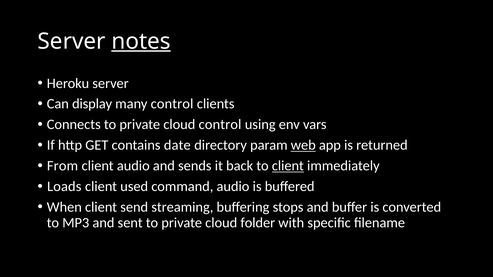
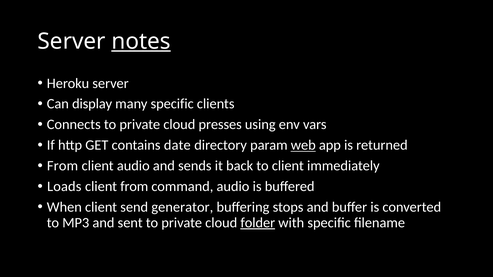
many control: control -> specific
cloud control: control -> presses
client at (288, 166) underline: present -> none
client used: used -> from
streaming: streaming -> generator
folder underline: none -> present
